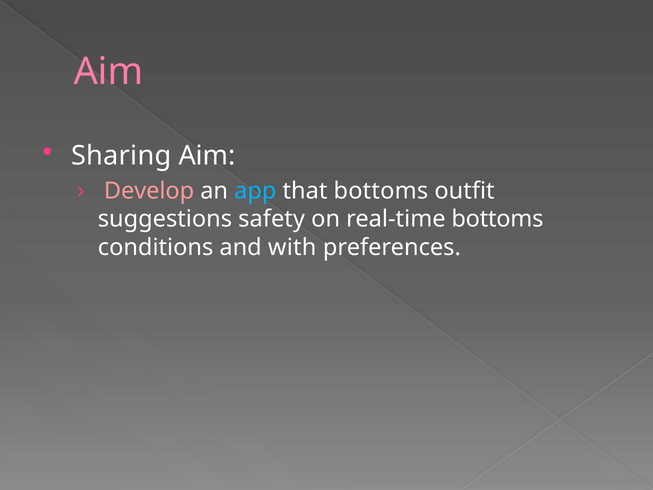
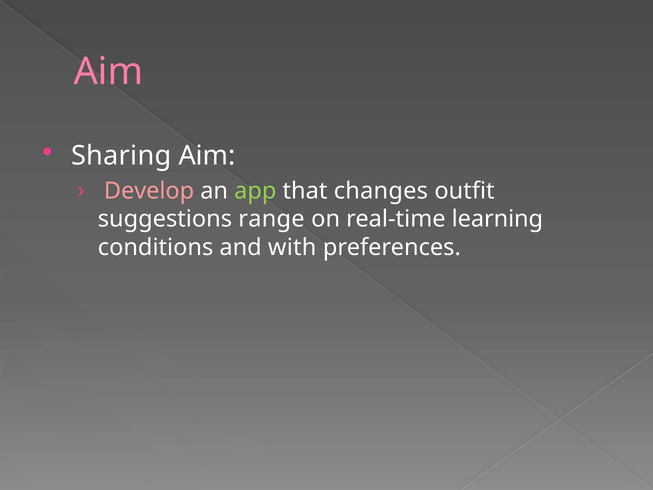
app colour: light blue -> light green
that bottoms: bottoms -> changes
safety: safety -> range
real-time bottoms: bottoms -> learning
